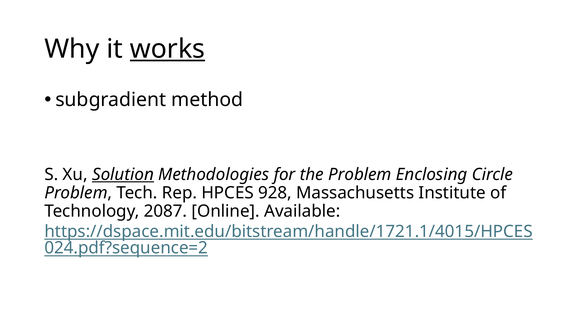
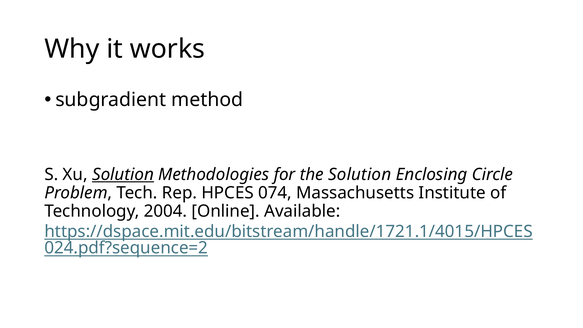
works underline: present -> none
the Problem: Problem -> Solution
928: 928 -> 074
2087: 2087 -> 2004
